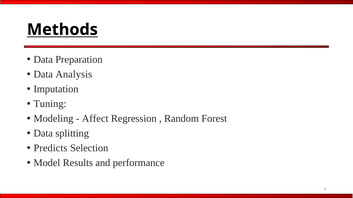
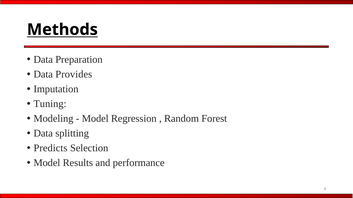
Analysis: Analysis -> Provides
Affect at (95, 119): Affect -> Model
